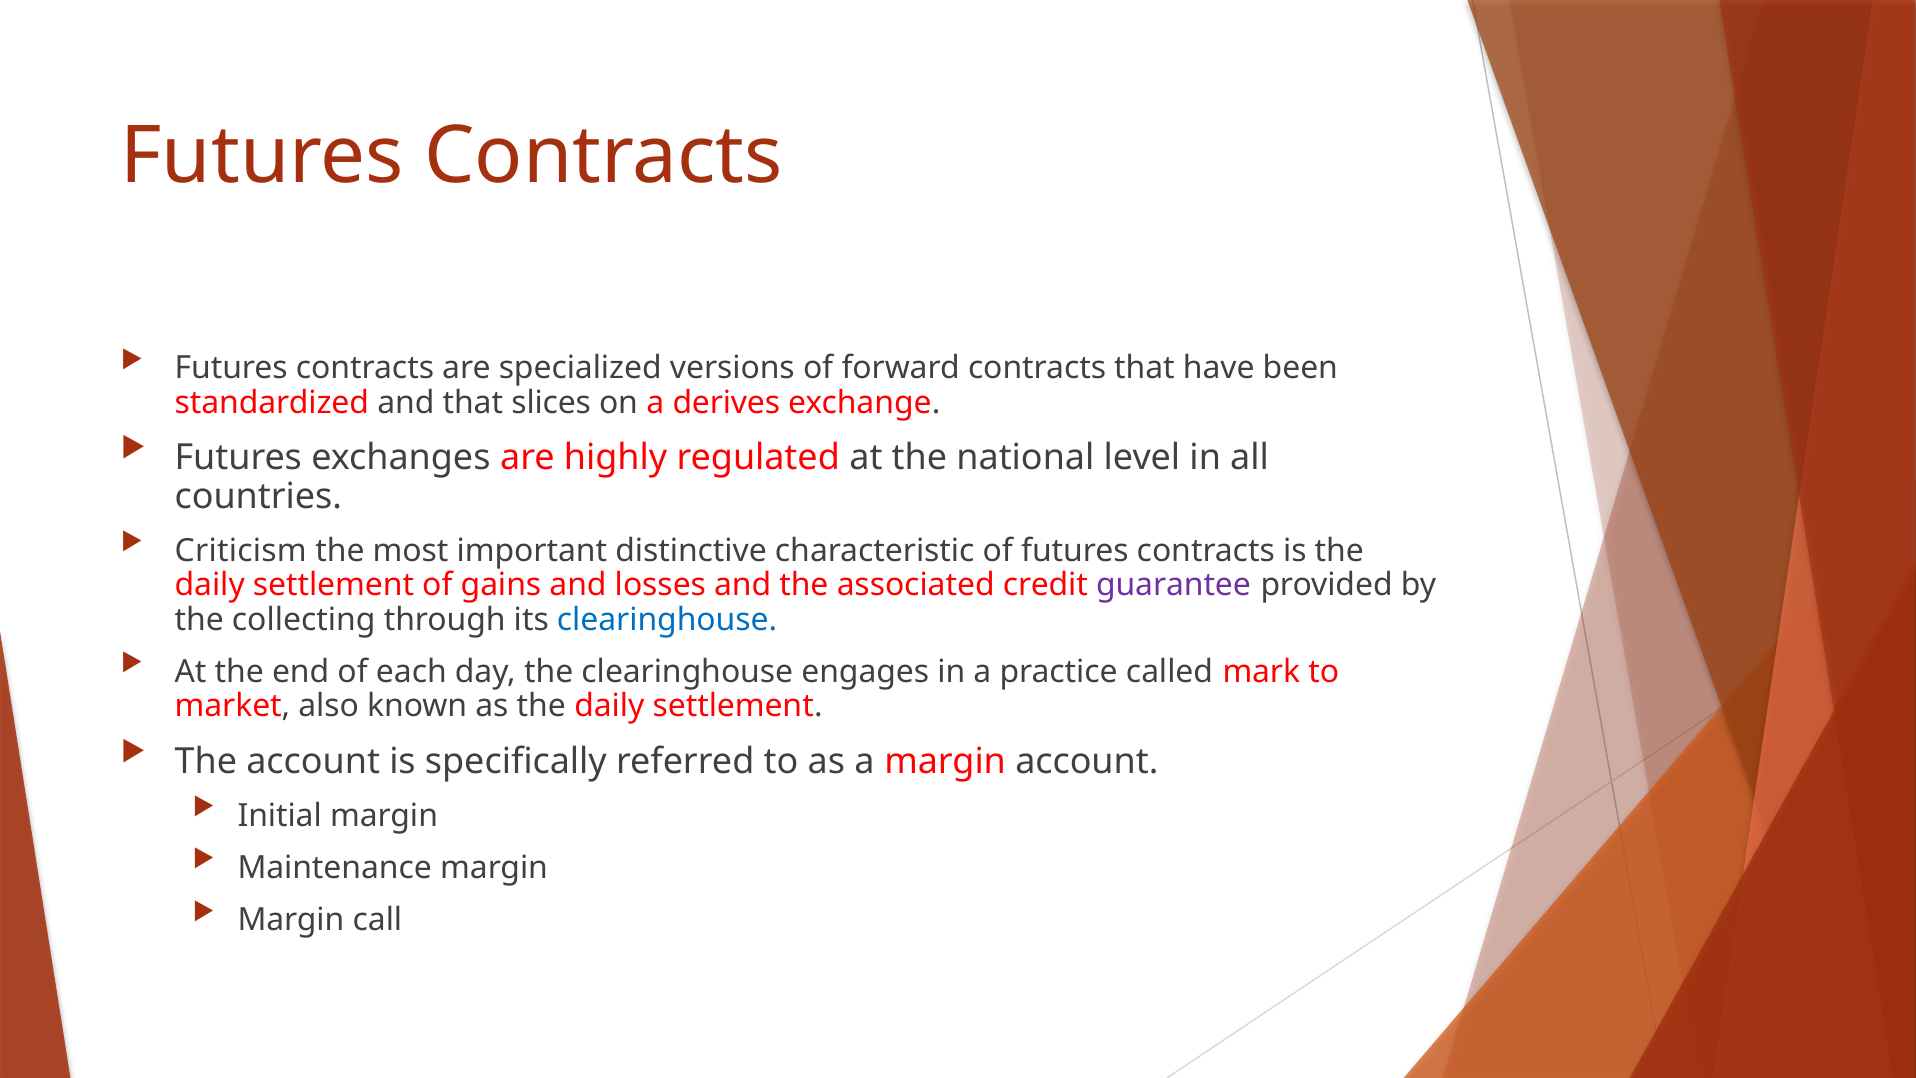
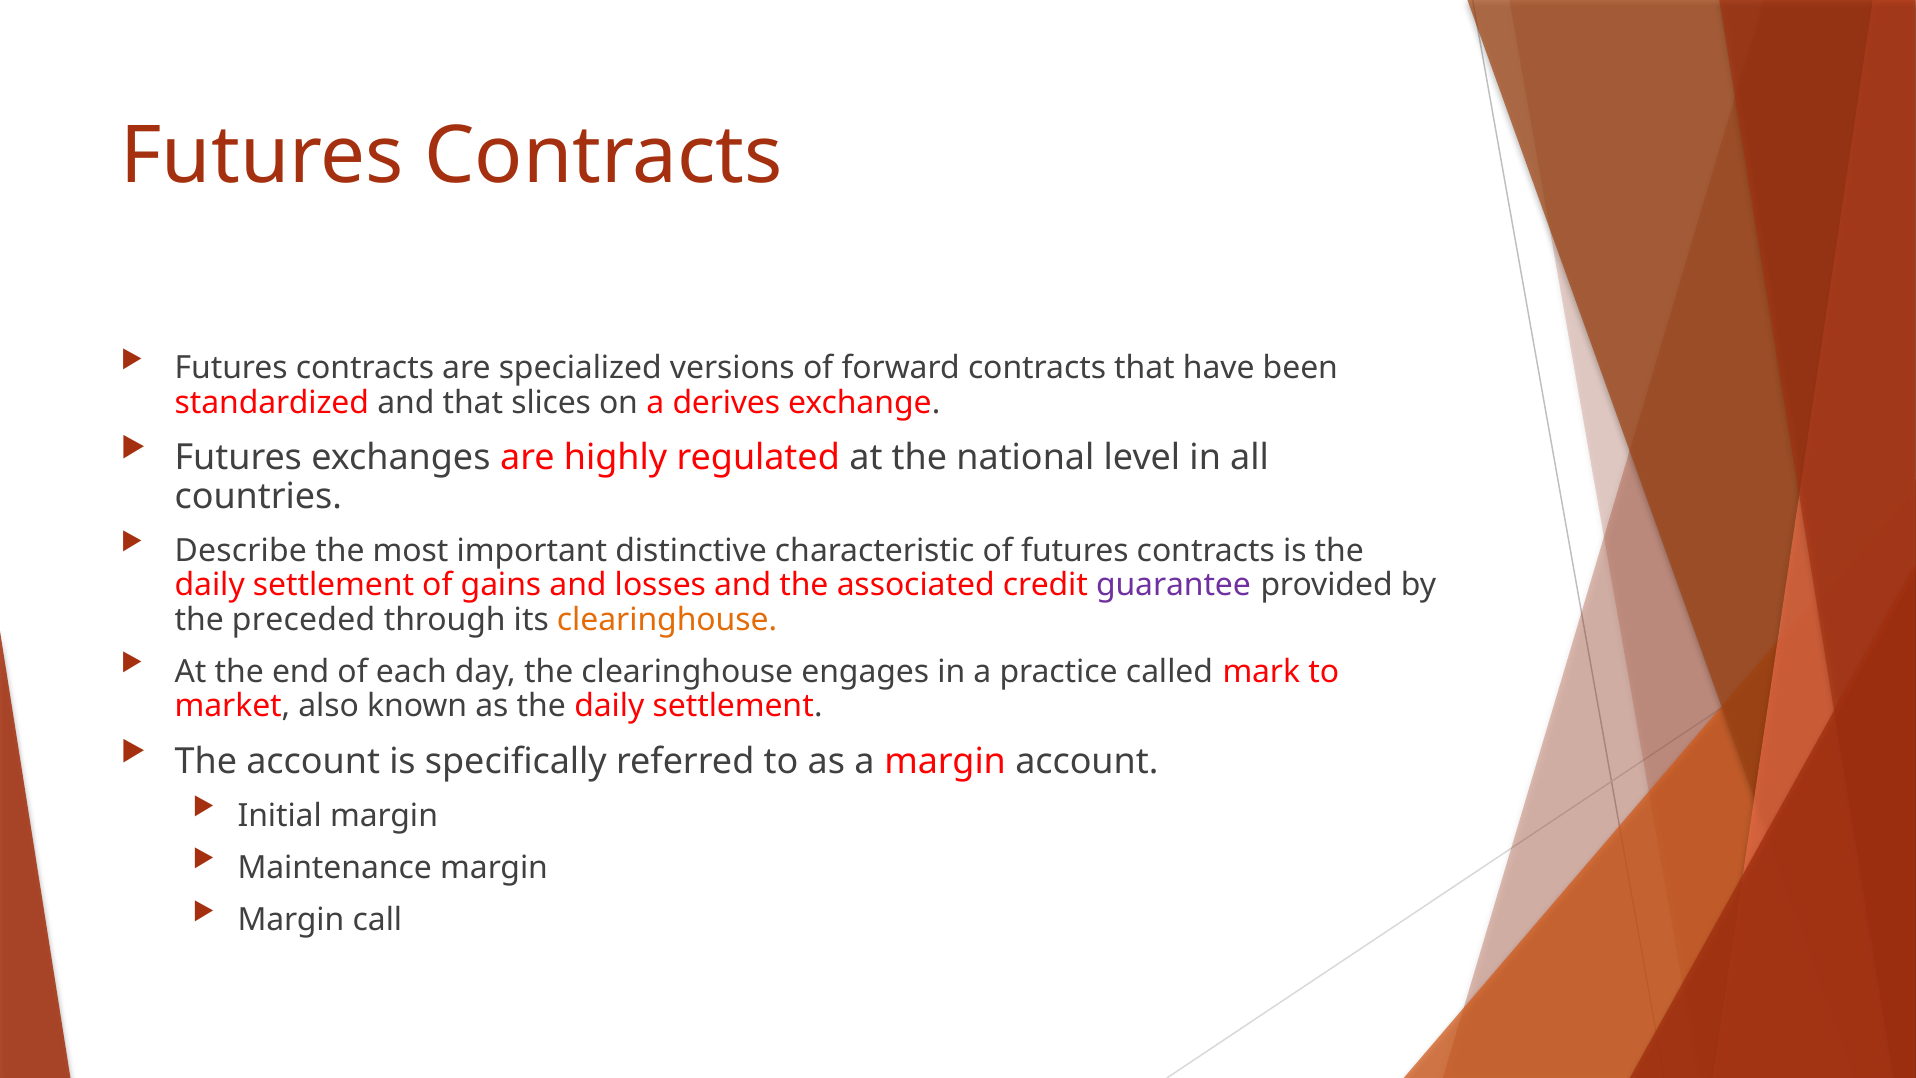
Criticism: Criticism -> Describe
collecting: collecting -> preceded
clearinghouse at (667, 619) colour: blue -> orange
